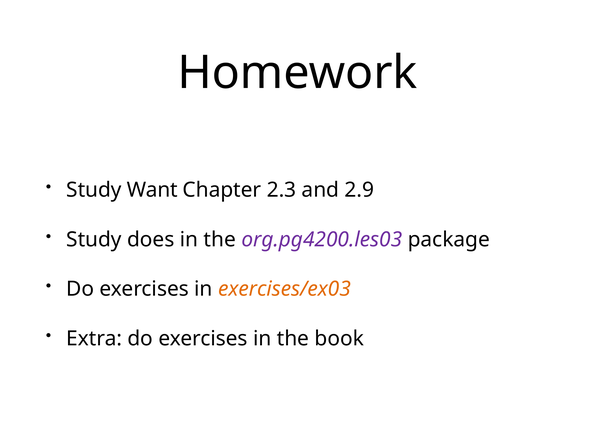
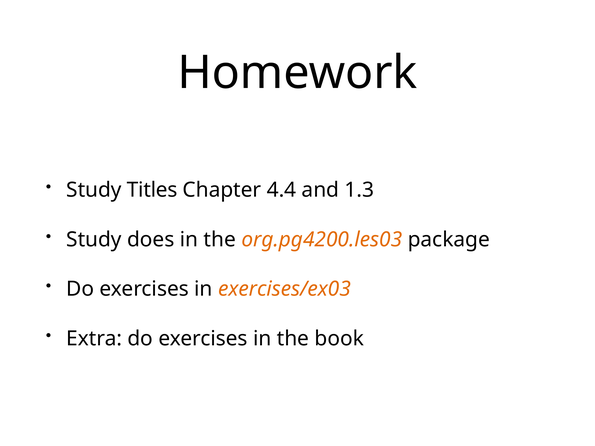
Want: Want -> Titles
2.3: 2.3 -> 4.4
2.9: 2.9 -> 1.3
org.pg4200.les03 colour: purple -> orange
